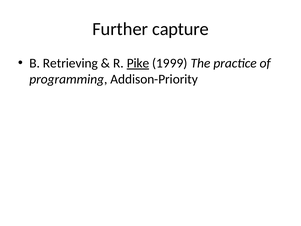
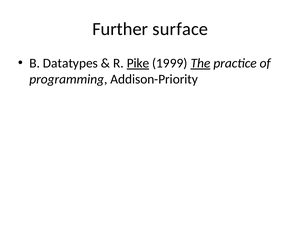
capture: capture -> surface
Retrieving: Retrieving -> Datatypes
The underline: none -> present
